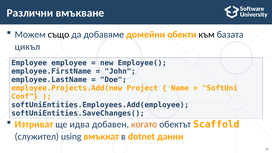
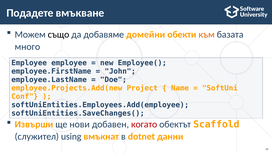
Различни: Различни -> Подадете
към colour: black -> orange
цикъл: цикъл -> много
Изтриват: Изтриват -> Извърши
идва: идва -> нови
когато colour: orange -> red
